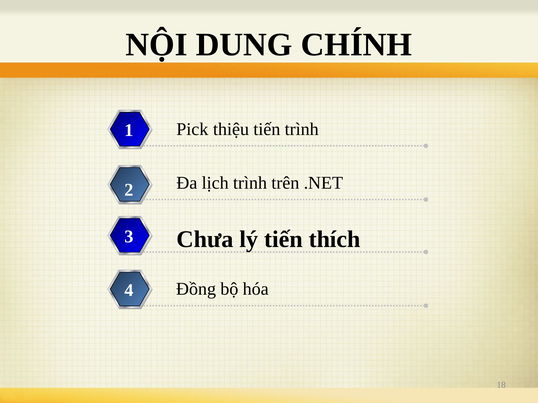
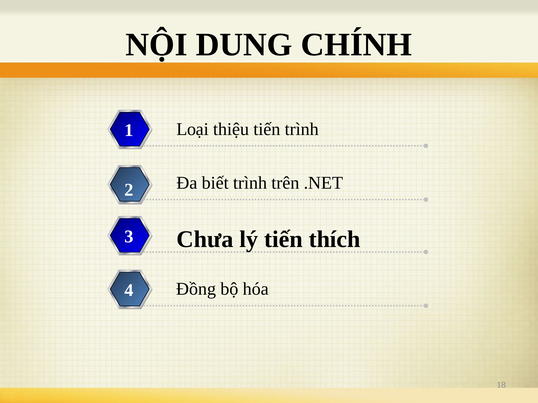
Pick: Pick -> Loại
lịch: lịch -> biết
